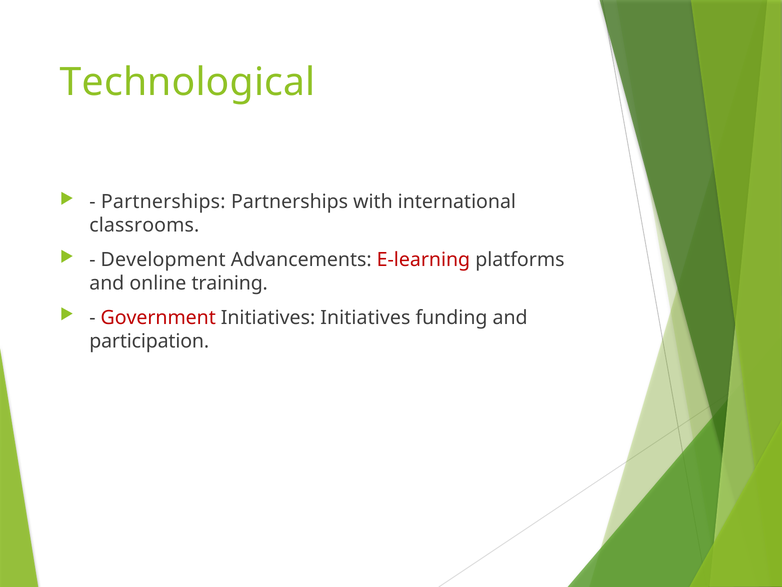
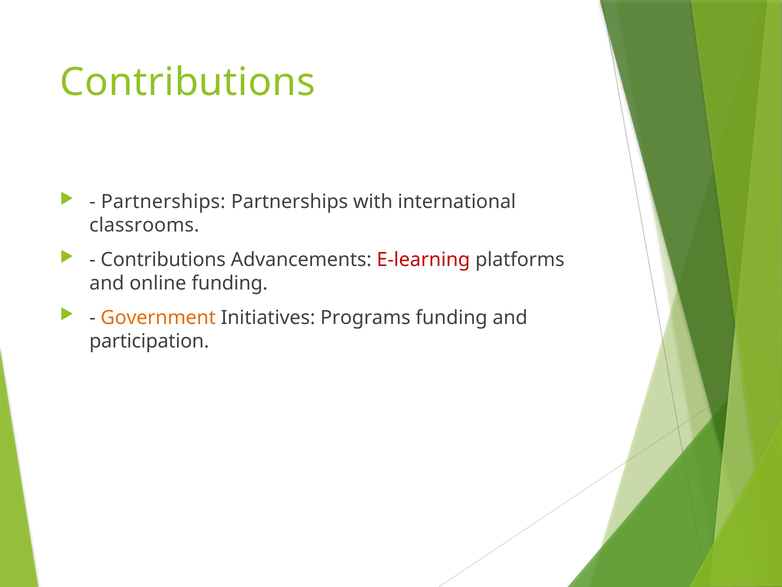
Technological at (188, 82): Technological -> Contributions
Development at (163, 260): Development -> Contributions
online training: training -> funding
Government colour: red -> orange
Initiatives Initiatives: Initiatives -> Programs
